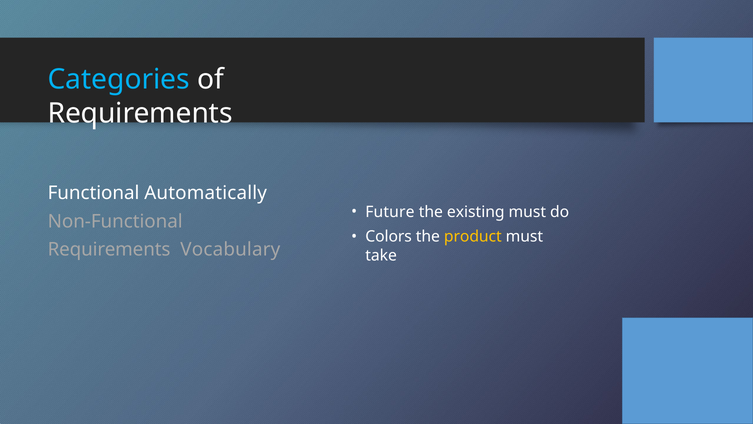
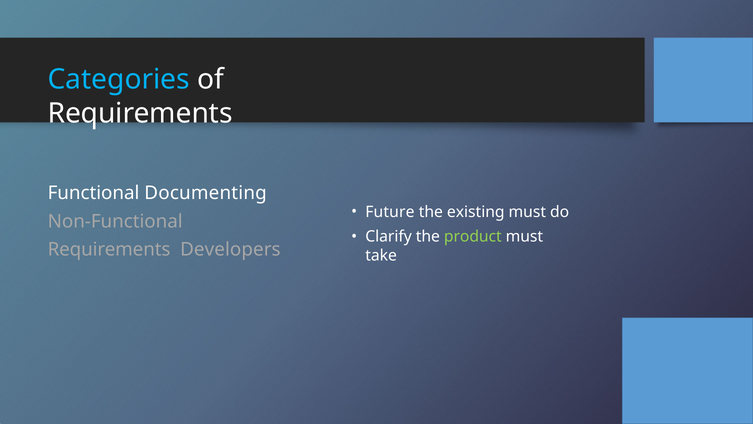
Automatically: Automatically -> Documenting
Colors: Colors -> Clarify
product colour: yellow -> light green
Vocabulary: Vocabulary -> Developers
